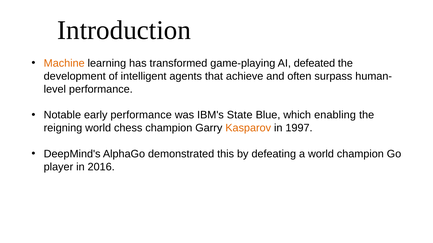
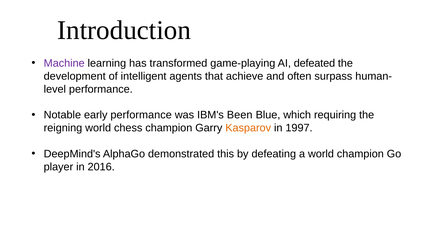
Machine colour: orange -> purple
State: State -> Been
enabling: enabling -> requiring
